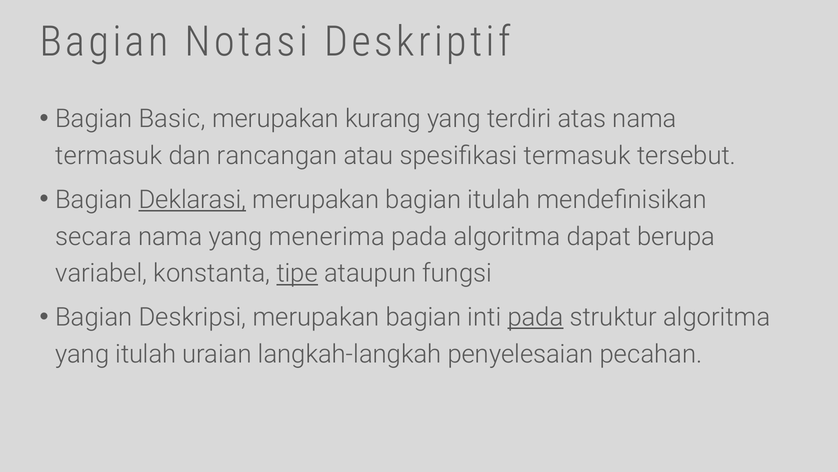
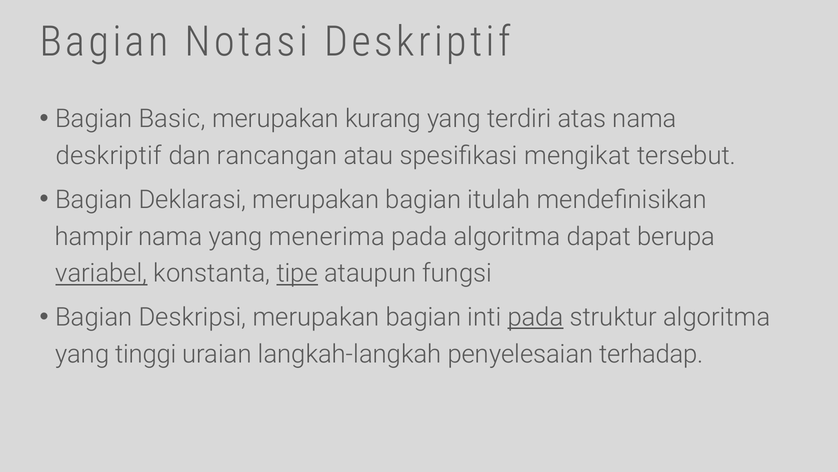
termasuk at (109, 156): termasuk -> deskriptif
spesifikasi termasuk: termasuk -> mengikat
Deklarasi underline: present -> none
secara: secara -> hampir
variabel underline: none -> present
yang itulah: itulah -> tinggi
pecahan: pecahan -> terhadap
